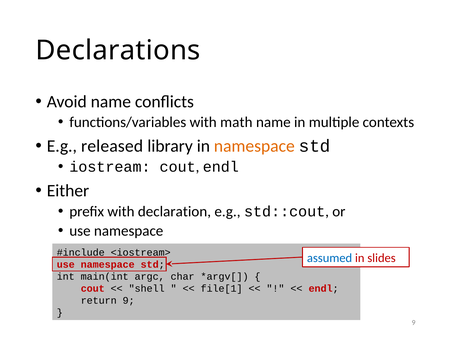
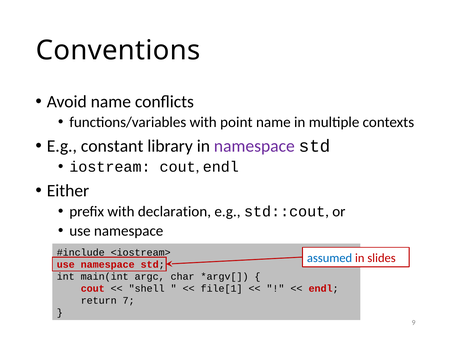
Declarations: Declarations -> Conventions
math: math -> point
released: released -> constant
namespace at (254, 146) colour: orange -> purple
return 9: 9 -> 7
